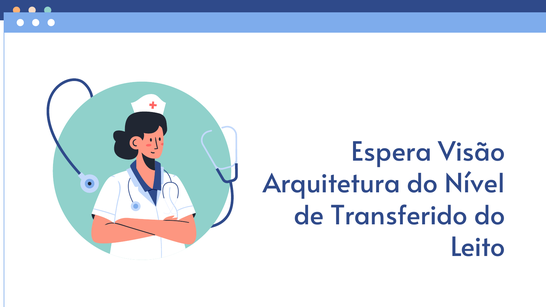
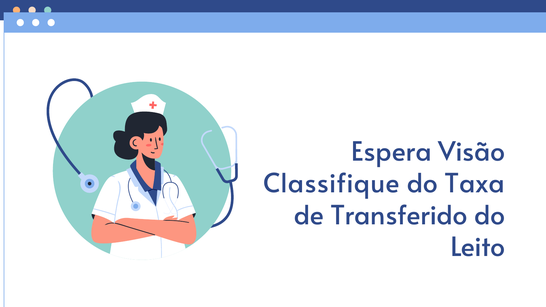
Arquitetura: Arquitetura -> Classifique
Nível: Nível -> Taxa
